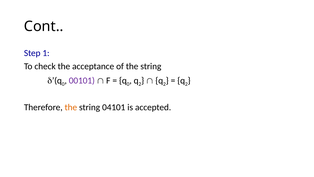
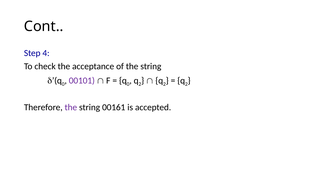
1: 1 -> 4
the at (71, 107) colour: orange -> purple
04101: 04101 -> 00161
